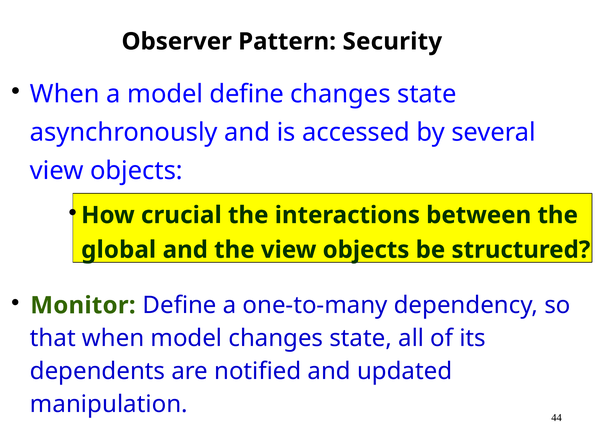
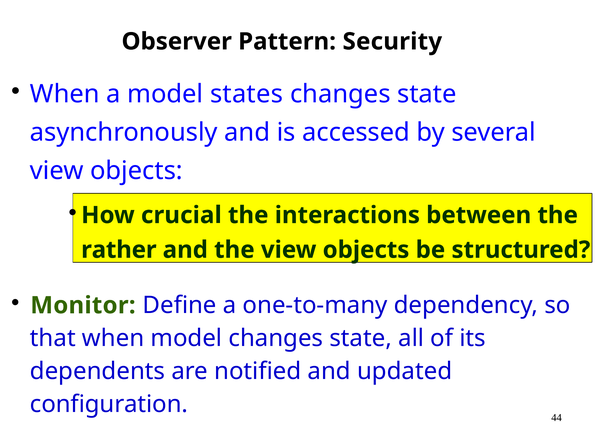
model define: define -> states
global: global -> rather
manipulation: manipulation -> configuration
